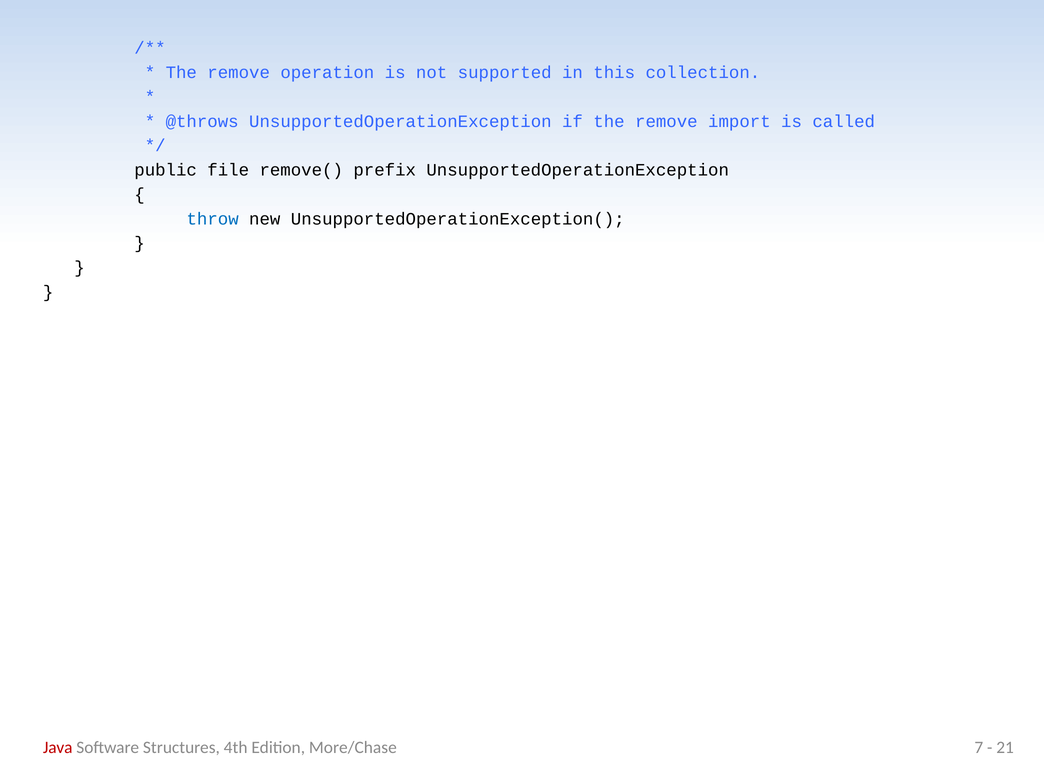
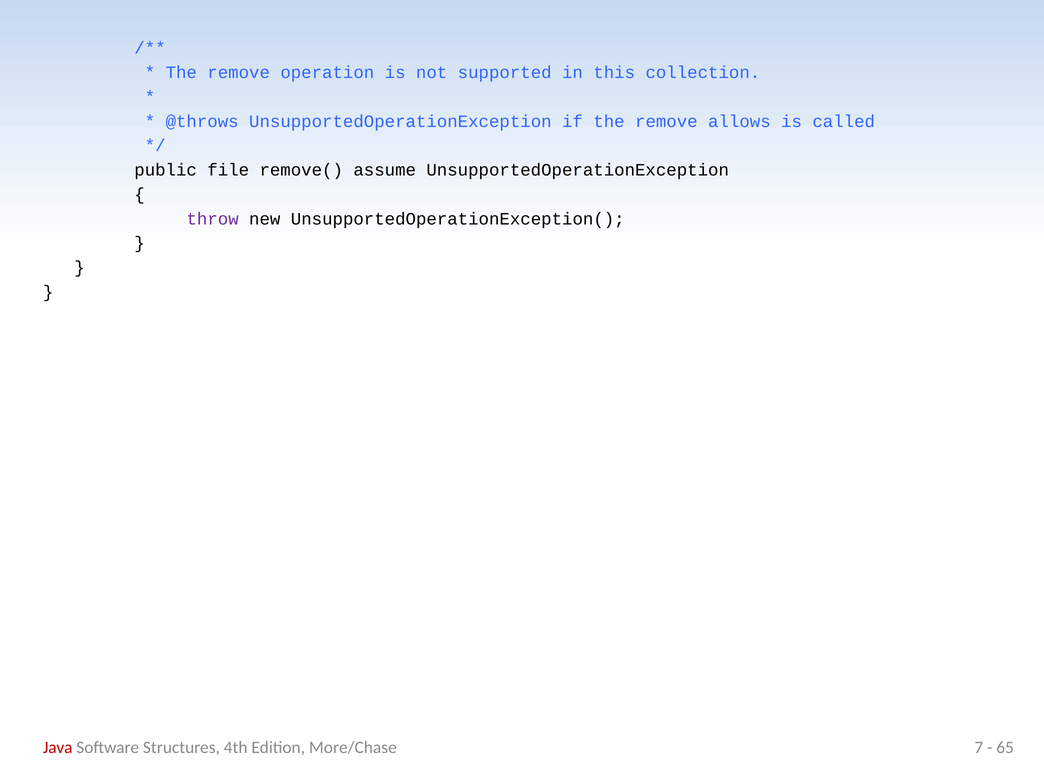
import: import -> allows
prefix: prefix -> assume
throw colour: blue -> purple
21: 21 -> 65
